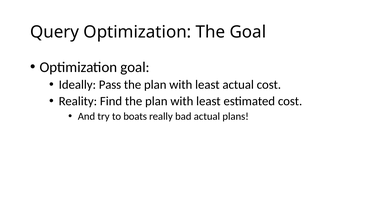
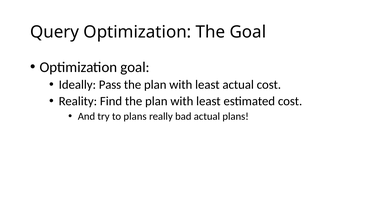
to boats: boats -> plans
